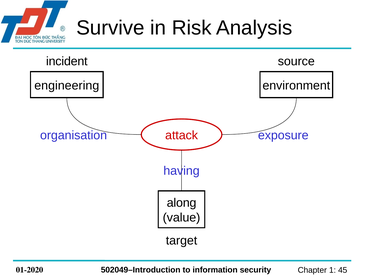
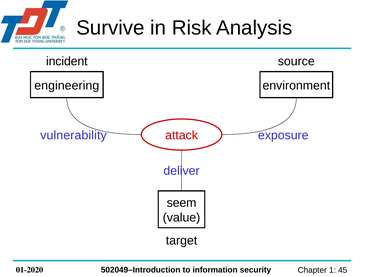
organisation: organisation -> vulnerability
having: having -> deliver
along: along -> seem
